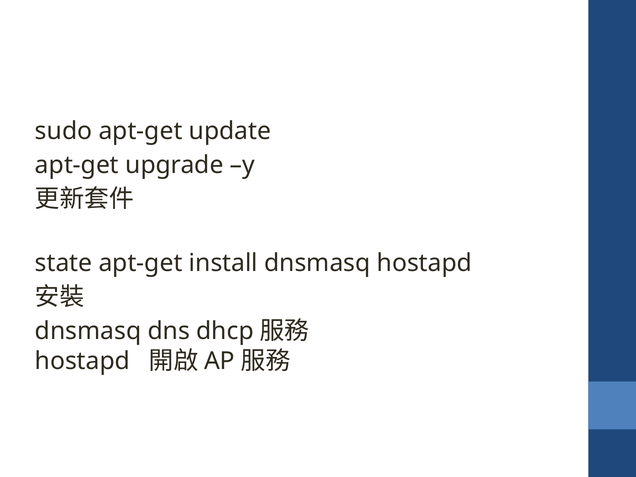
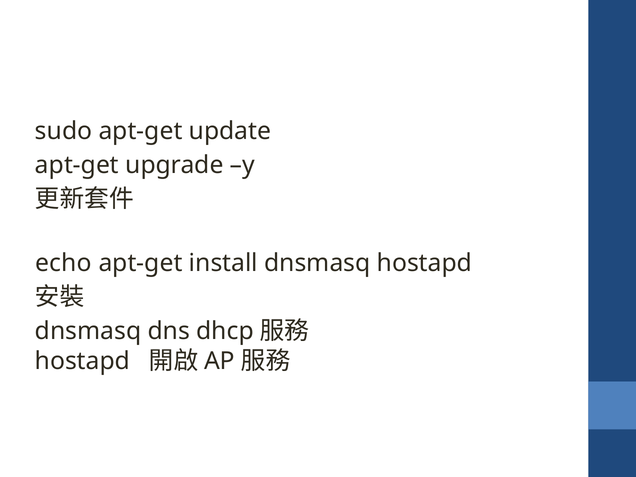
state: state -> echo
